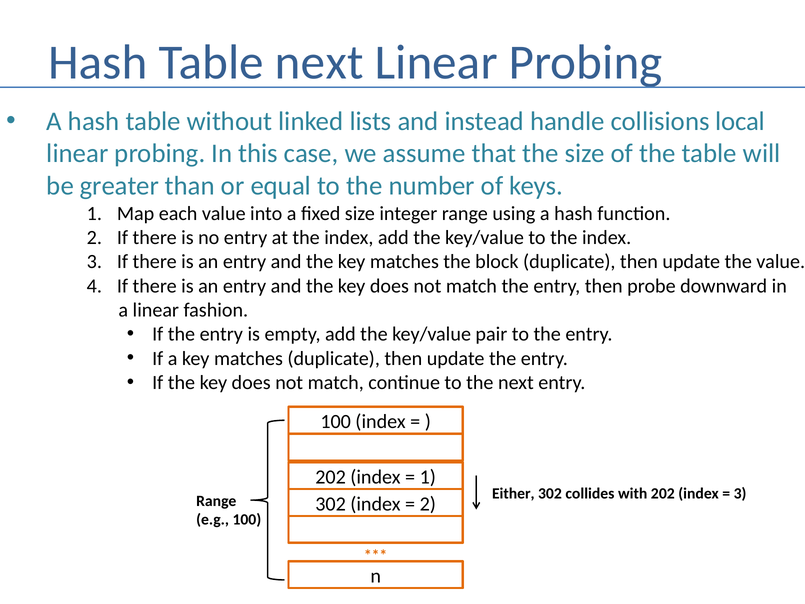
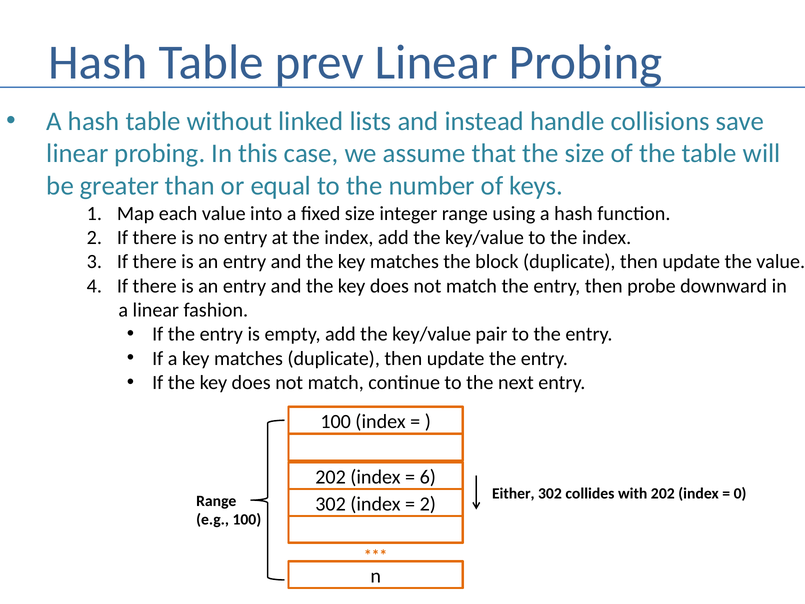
Table next: next -> prev
local: local -> save
1 at (428, 477): 1 -> 6
3 at (740, 493): 3 -> 0
